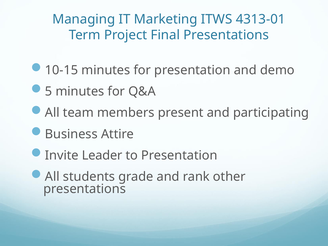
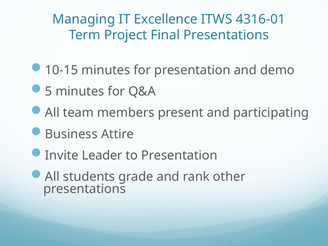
Marketing: Marketing -> Excellence
4313-01: 4313-01 -> 4316-01
